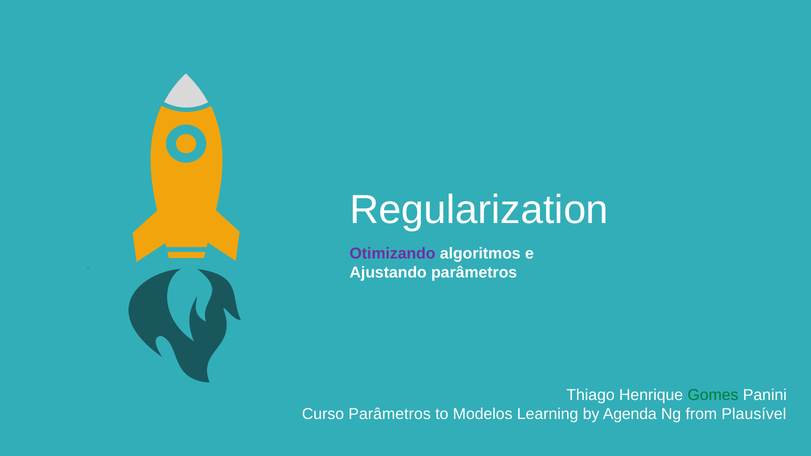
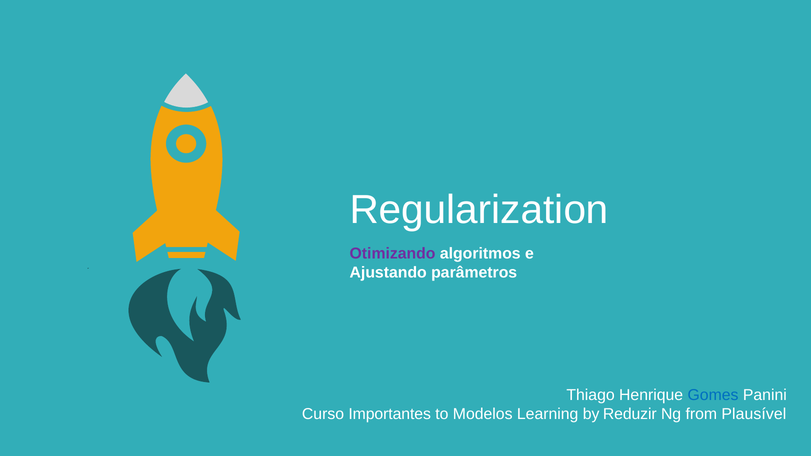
Gomes colour: green -> blue
Curso Parâmetros: Parâmetros -> Importantes
Agenda: Agenda -> Reduzir
